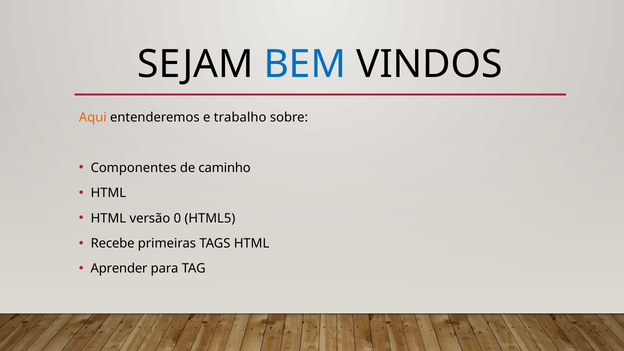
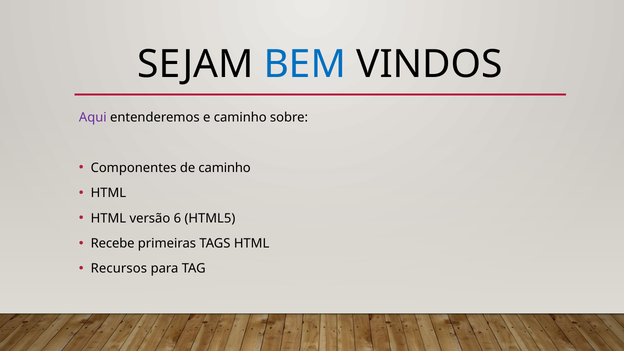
Aqui colour: orange -> purple
e trabalho: trabalho -> caminho
0: 0 -> 6
Aprender: Aprender -> Recursos
